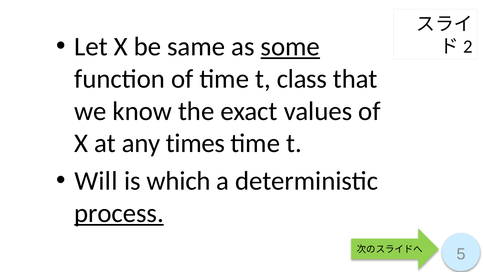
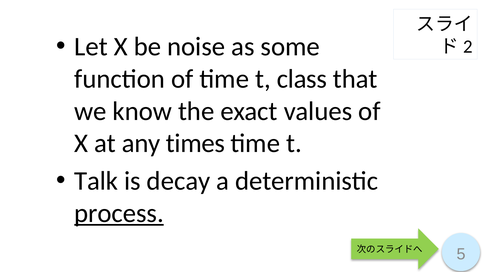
same: same -> noise
some underline: present -> none
Will: Will -> Talk
which: which -> decay
